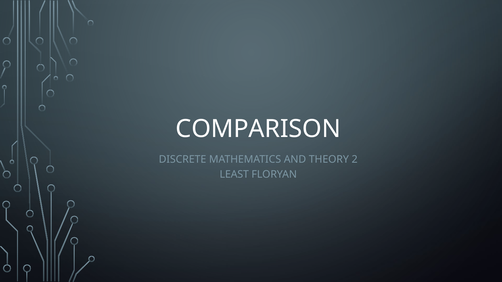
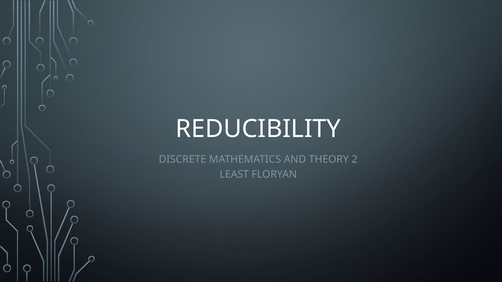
COMPARISON: COMPARISON -> REDUCIBILITY
